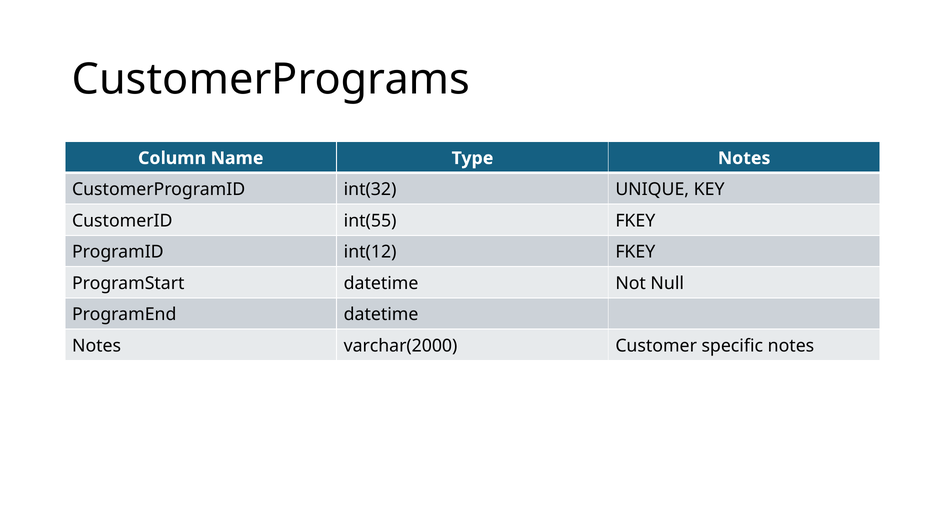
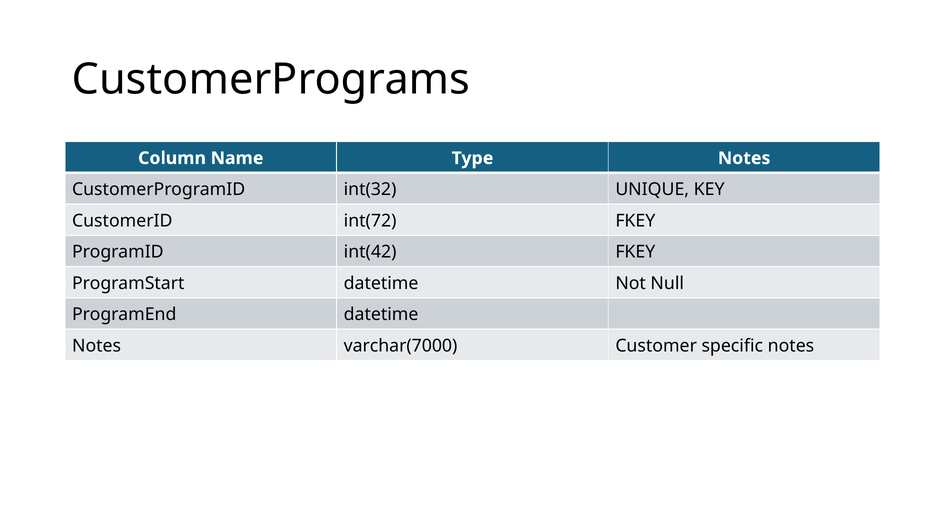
int(55: int(55 -> int(72
int(12: int(12 -> int(42
varchar(2000: varchar(2000 -> varchar(7000
